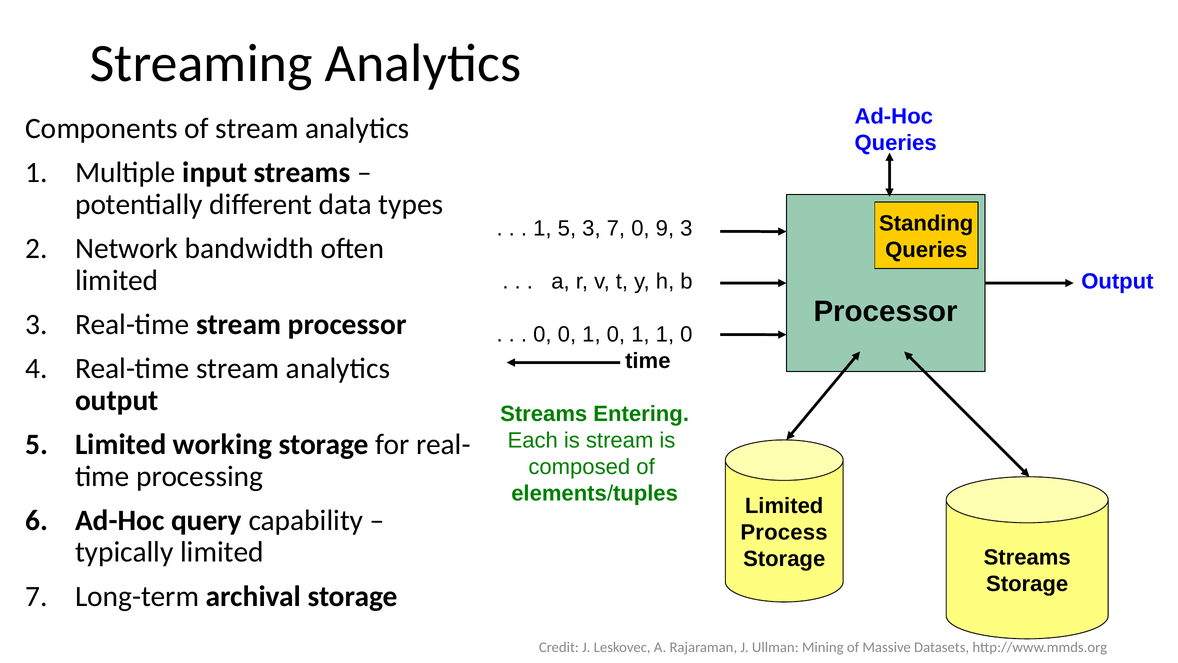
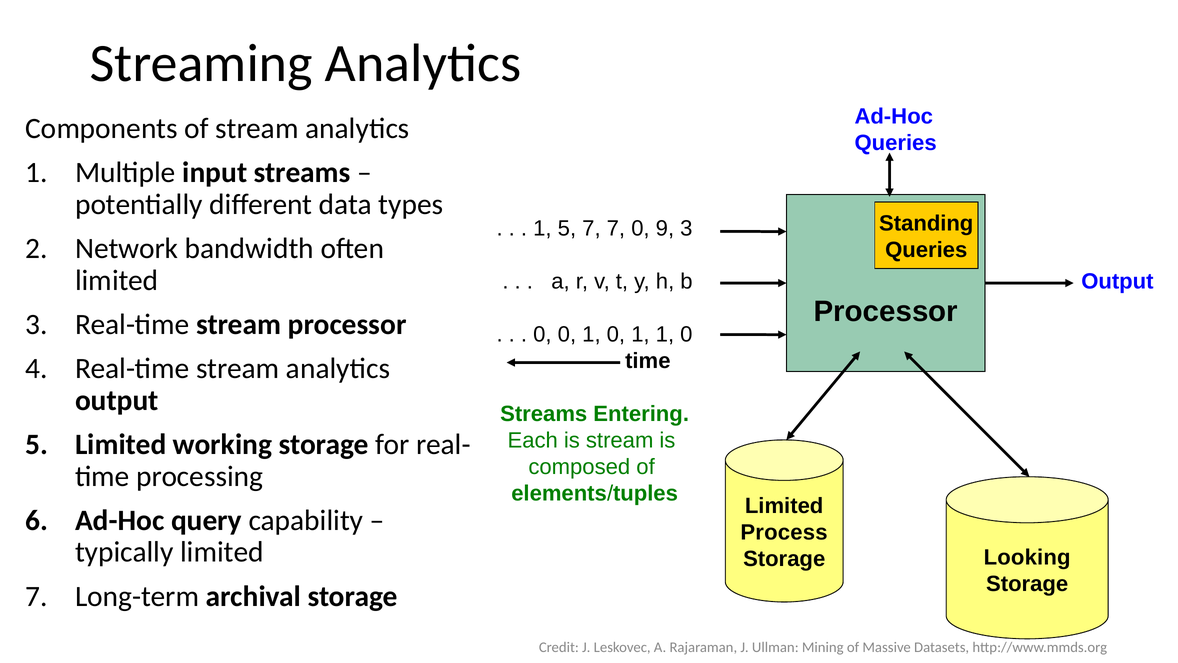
5 3: 3 -> 7
Streams at (1027, 557): Streams -> Looking
